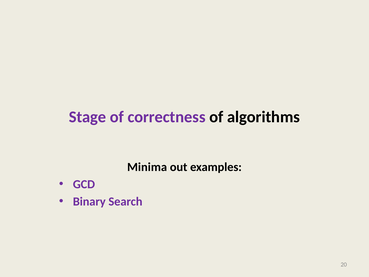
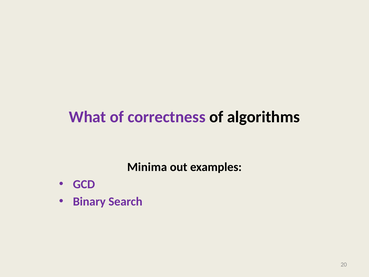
Stage: Stage -> What
